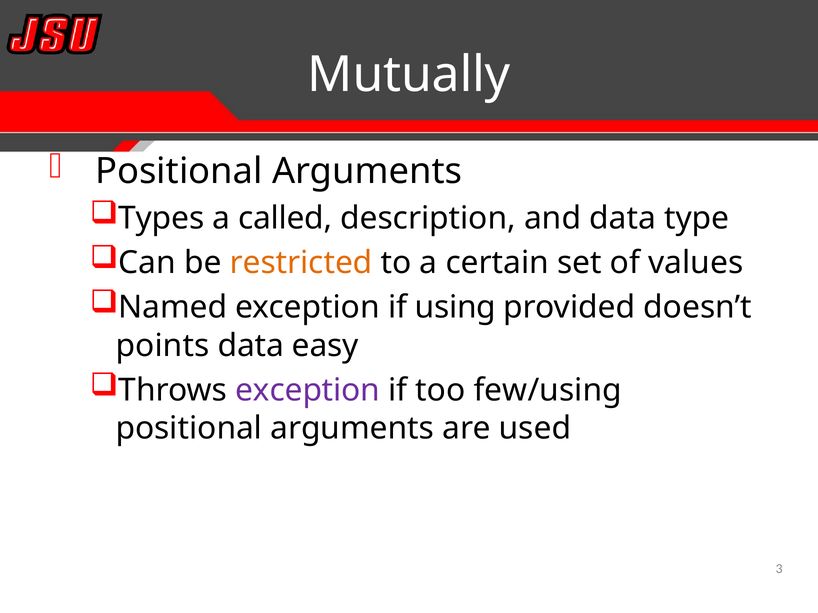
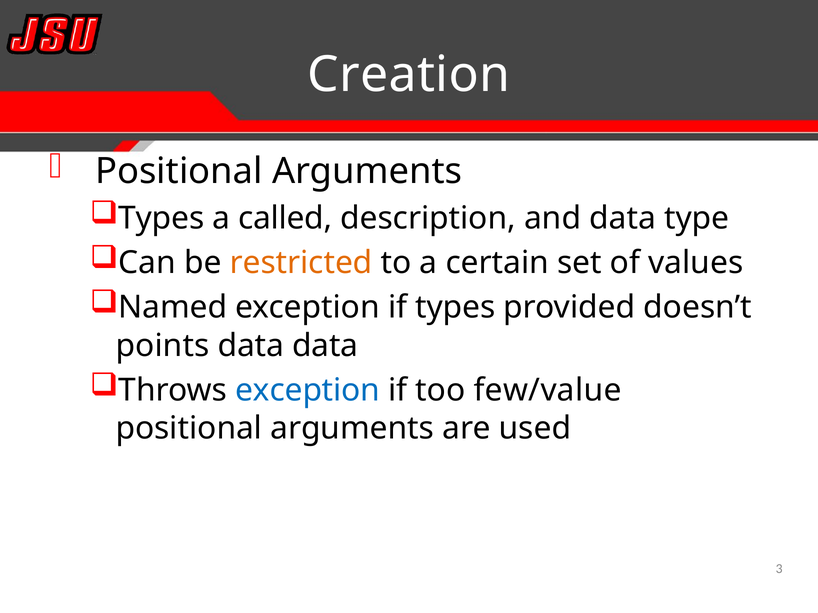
Mutually: Mutually -> Creation
if using: using -> types
data easy: easy -> data
exception at (308, 390) colour: purple -> blue
few/using: few/using -> few/value
